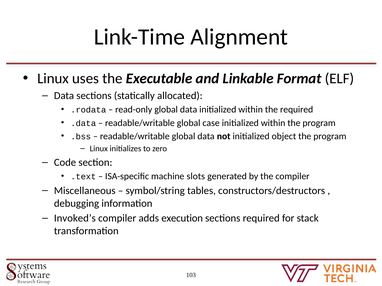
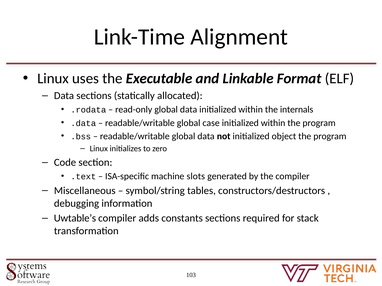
the required: required -> internals
Invoked’s: Invoked’s -> Uwtable’s
execution: execution -> constants
